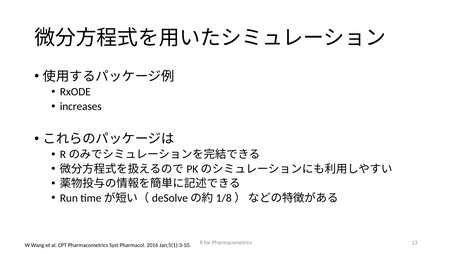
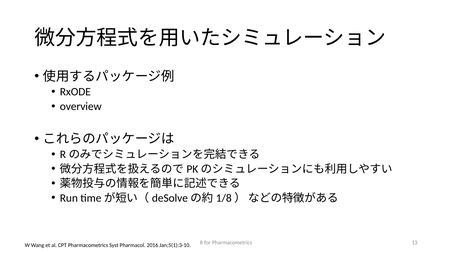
increases: increases -> overview
